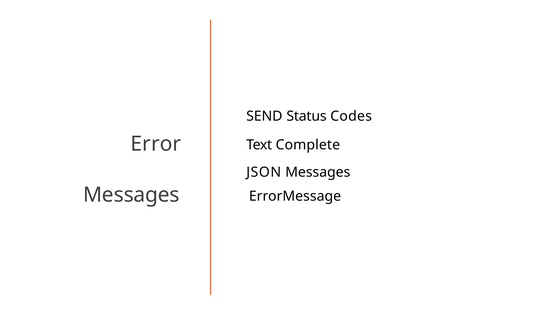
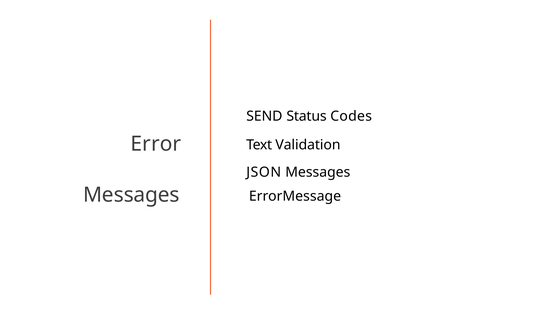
Complete: Complete -> Validation
